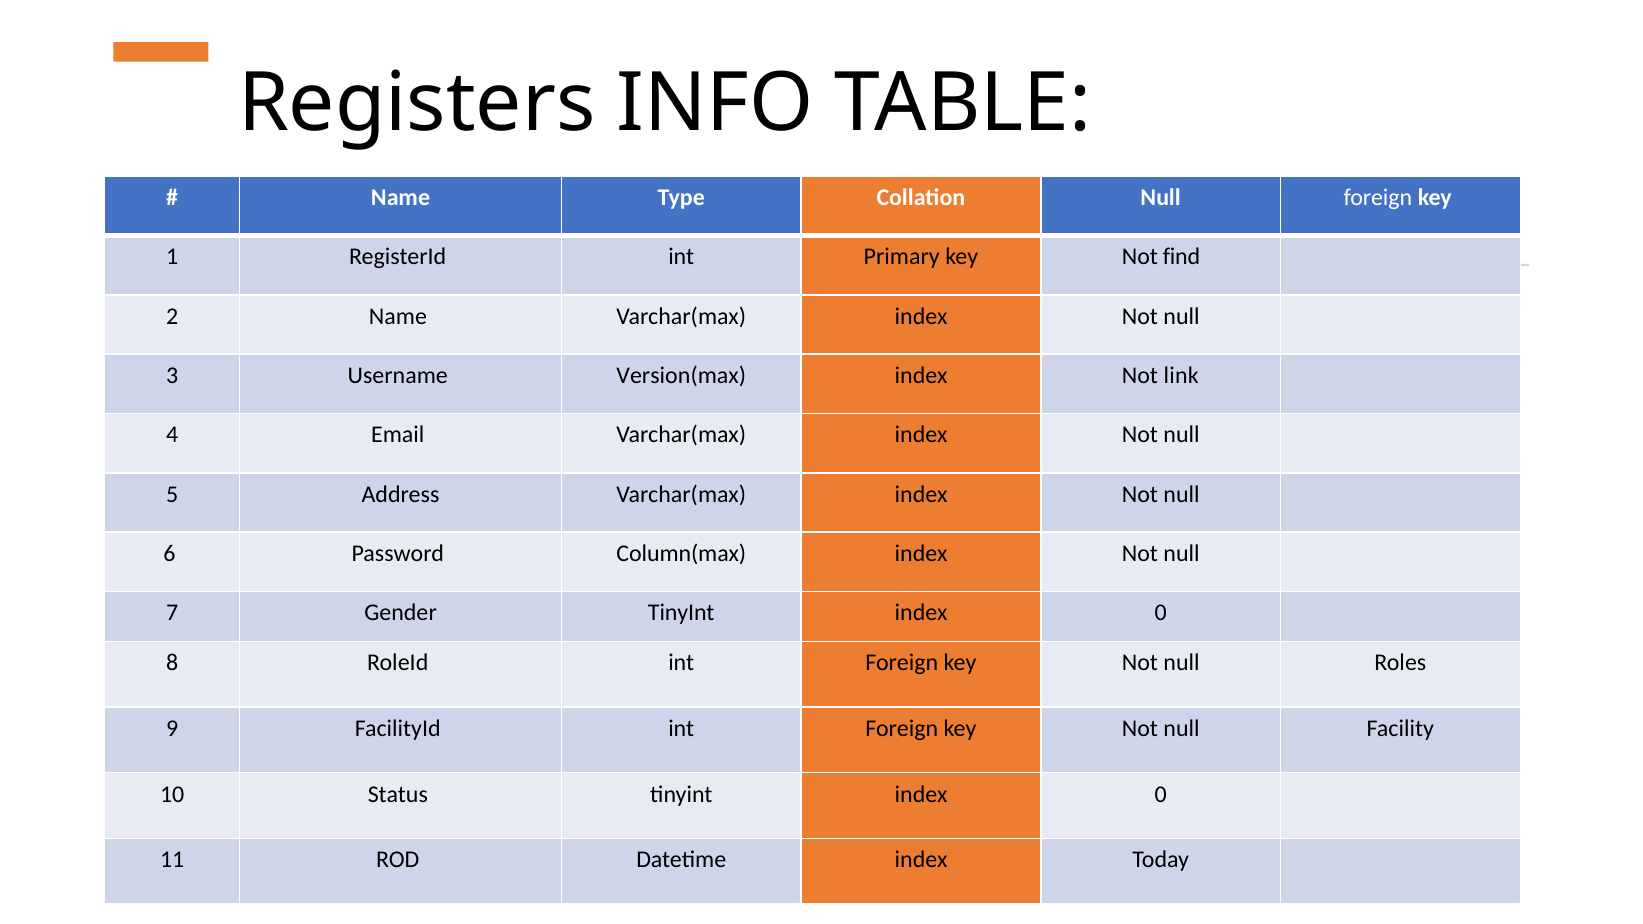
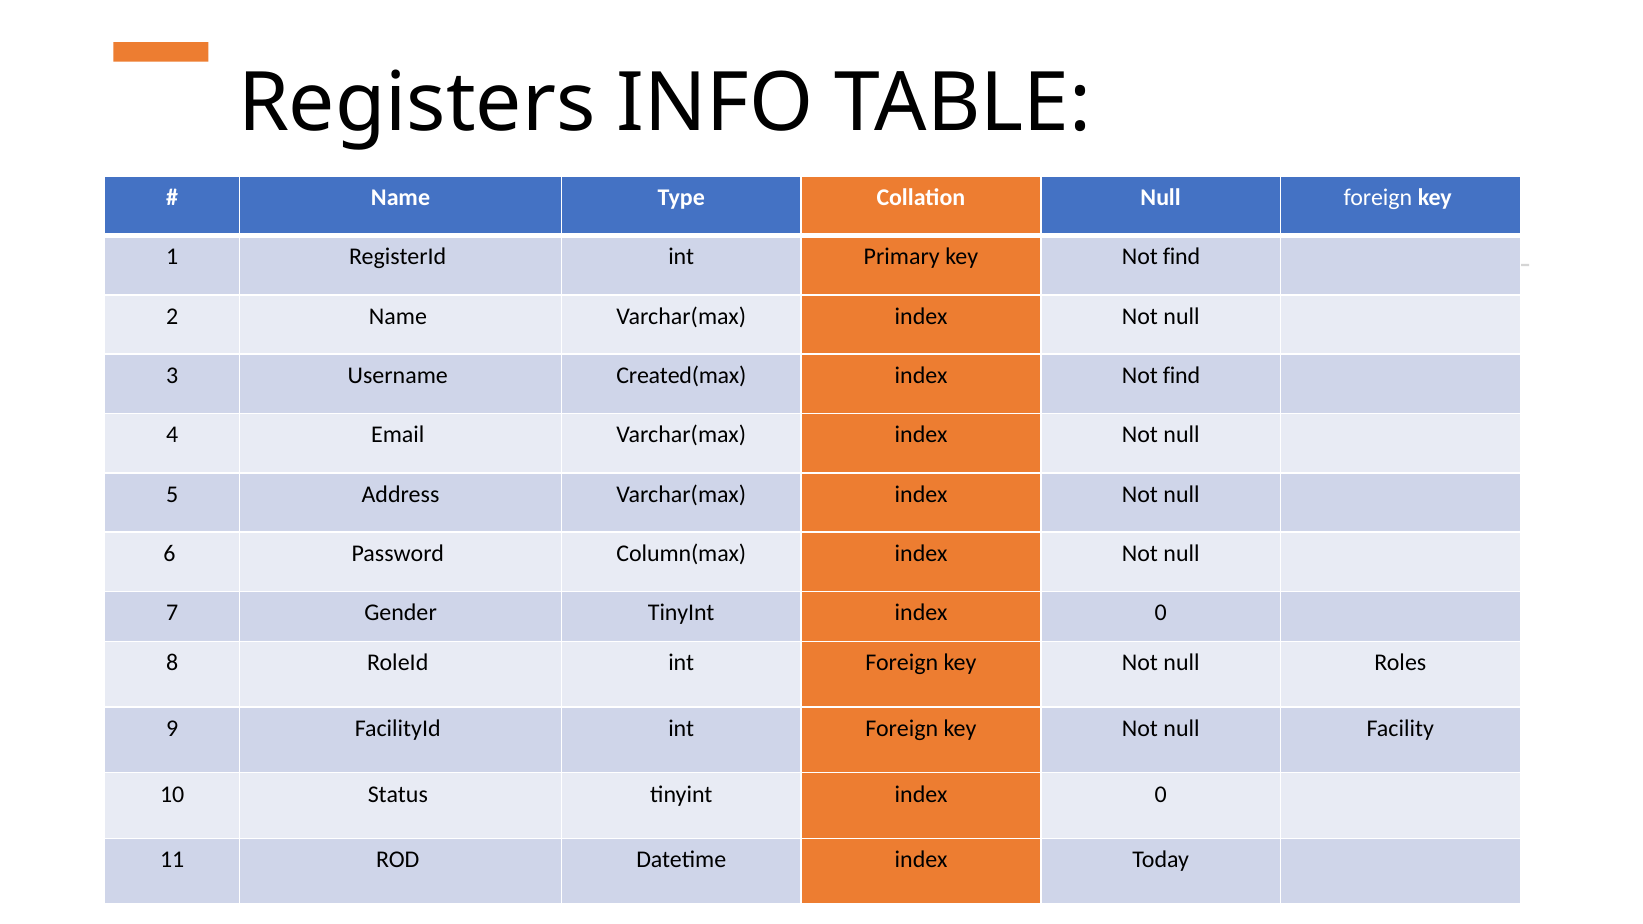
Version(max: Version(max -> Created(max
index Not link: link -> find
